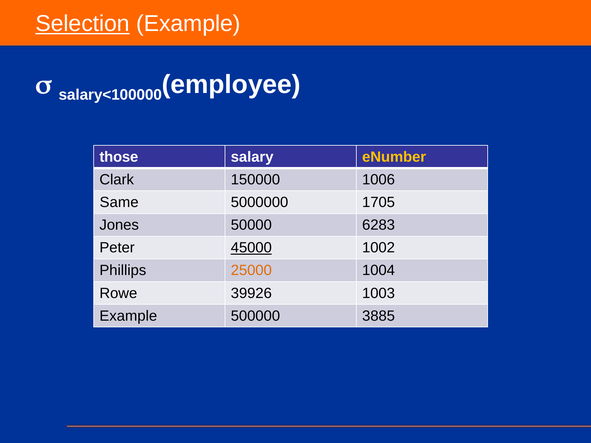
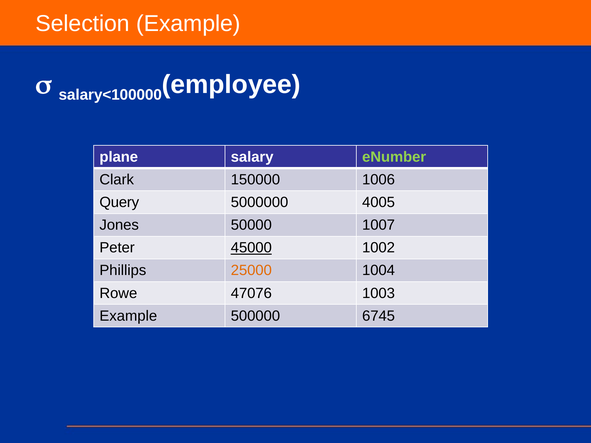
Selection underline: present -> none
those: those -> plane
eNumber colour: yellow -> light green
Same: Same -> Query
1705: 1705 -> 4005
6283: 6283 -> 1007
39926: 39926 -> 47076
3885: 3885 -> 6745
